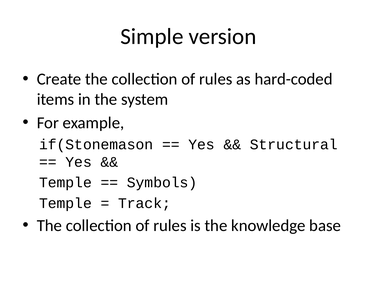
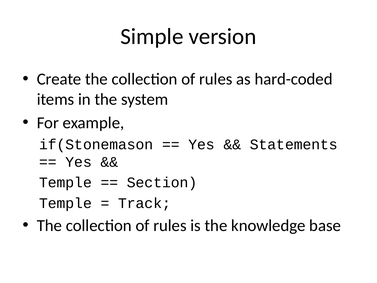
Structural: Structural -> Statements
Symbols: Symbols -> Section
